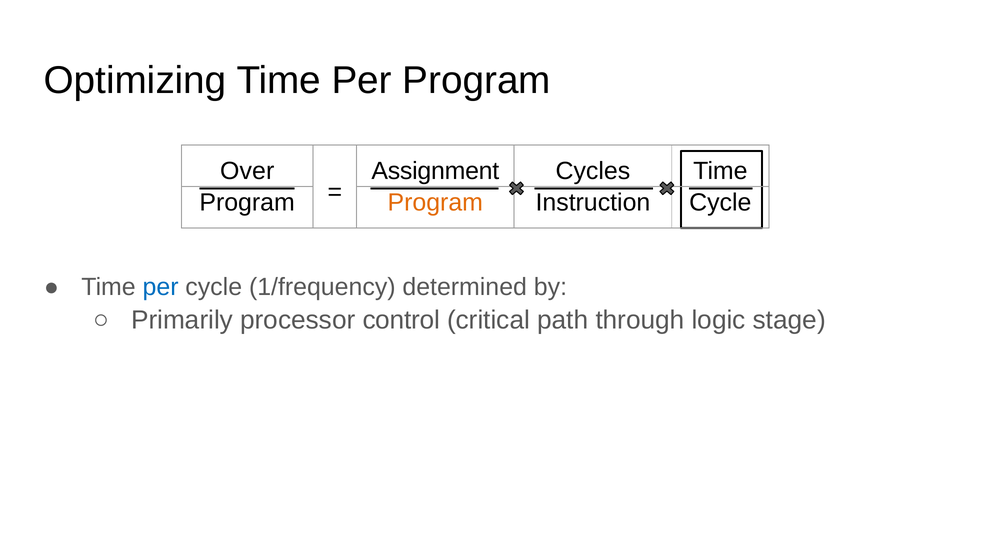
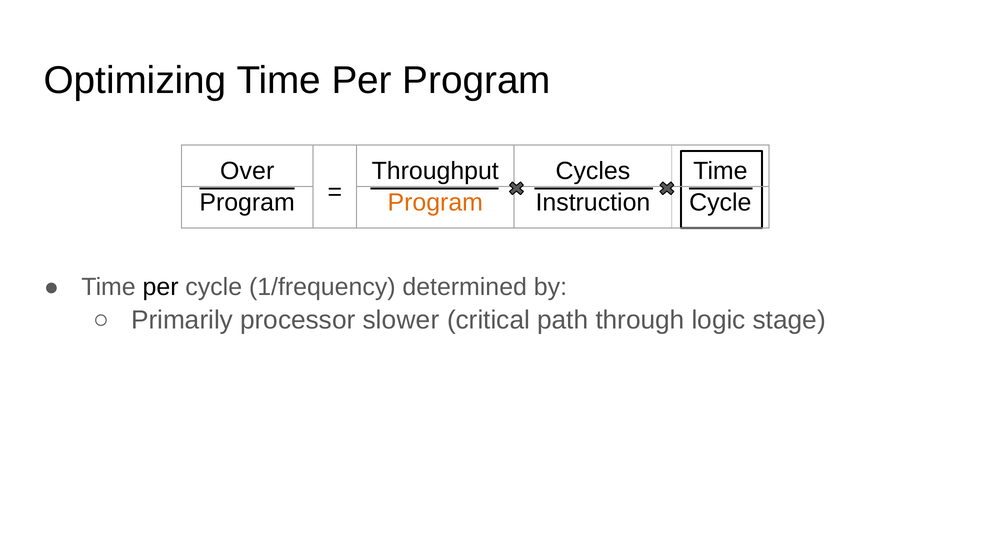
Assignment: Assignment -> Throughput
per at (161, 287) colour: blue -> black
control: control -> slower
